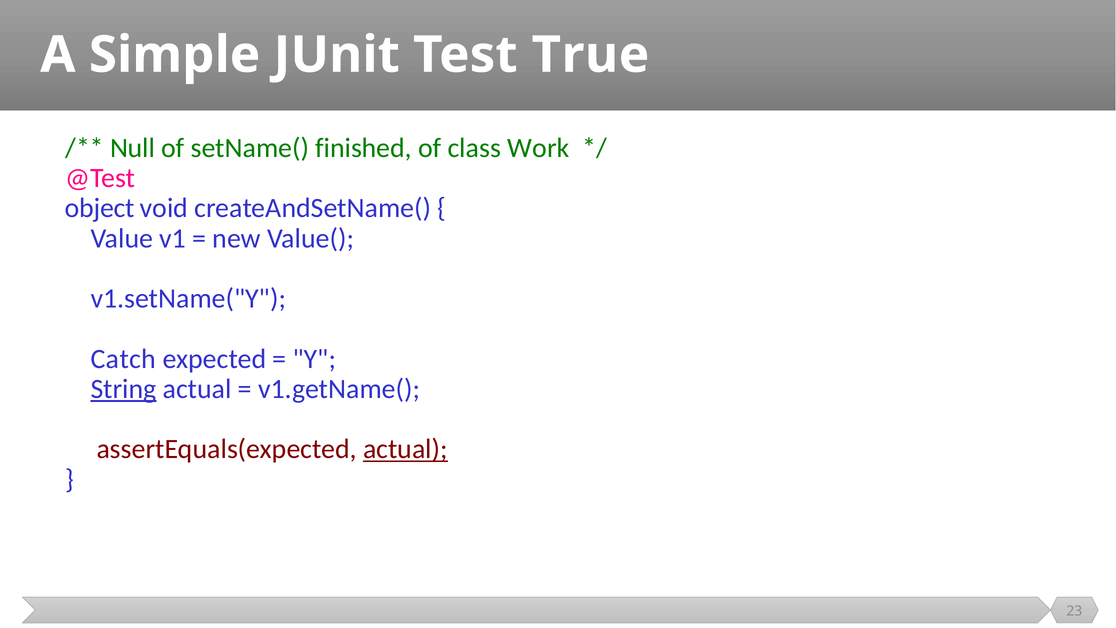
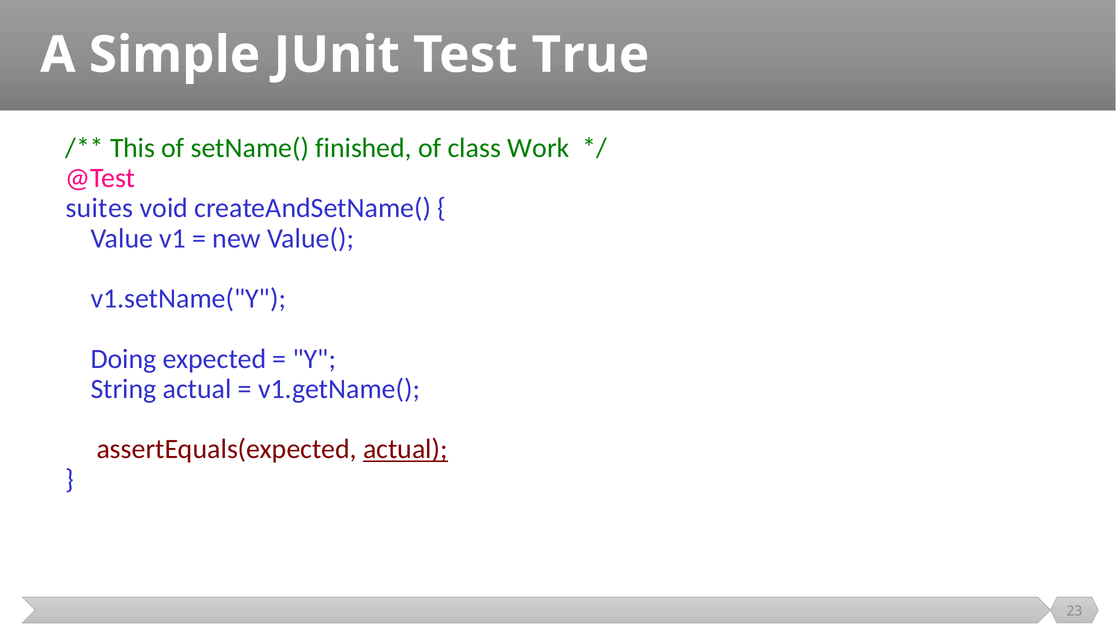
Null: Null -> This
object: object -> suites
Catch: Catch -> Doing
String underline: present -> none
